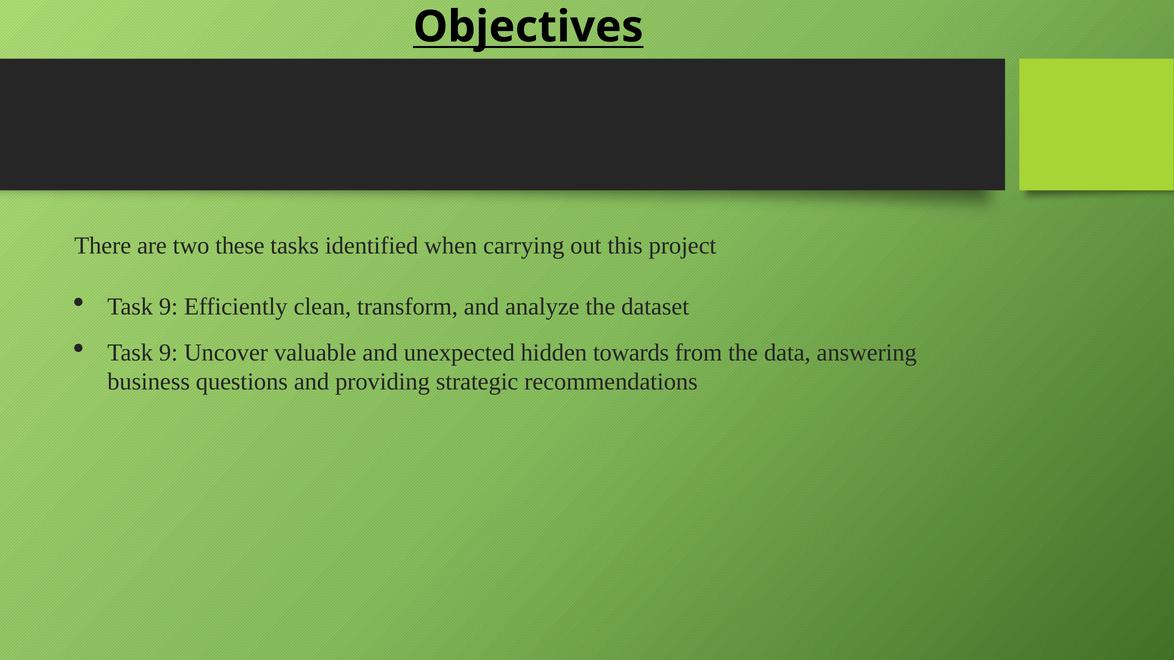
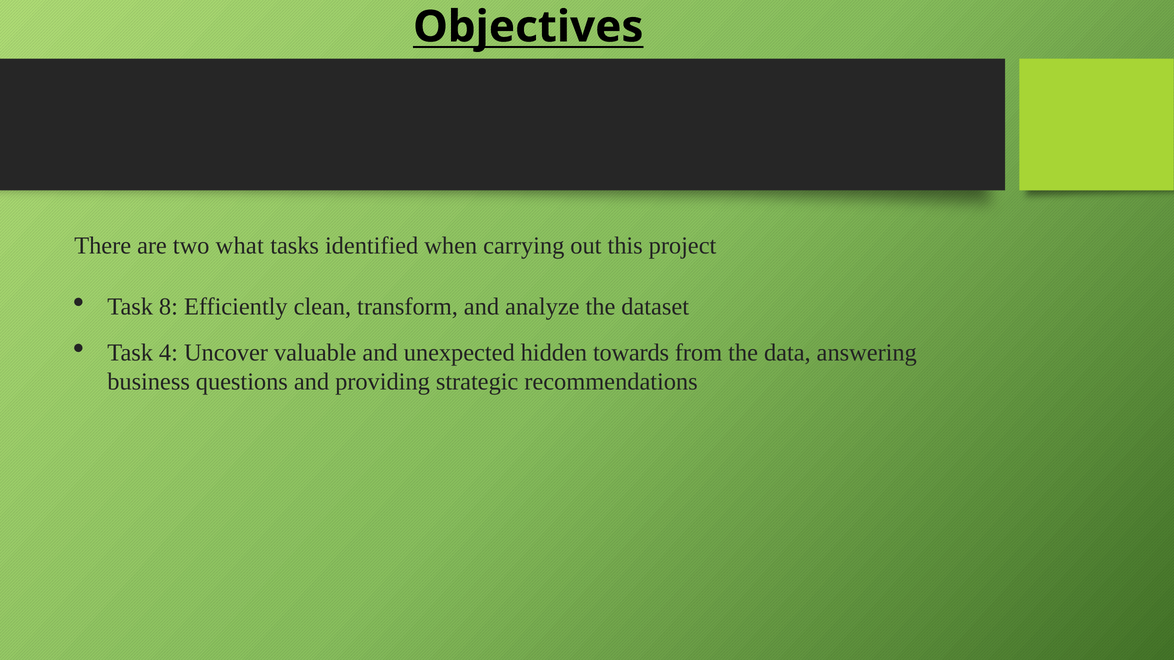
these: these -> what
9 at (169, 307): 9 -> 8
9 at (169, 353): 9 -> 4
